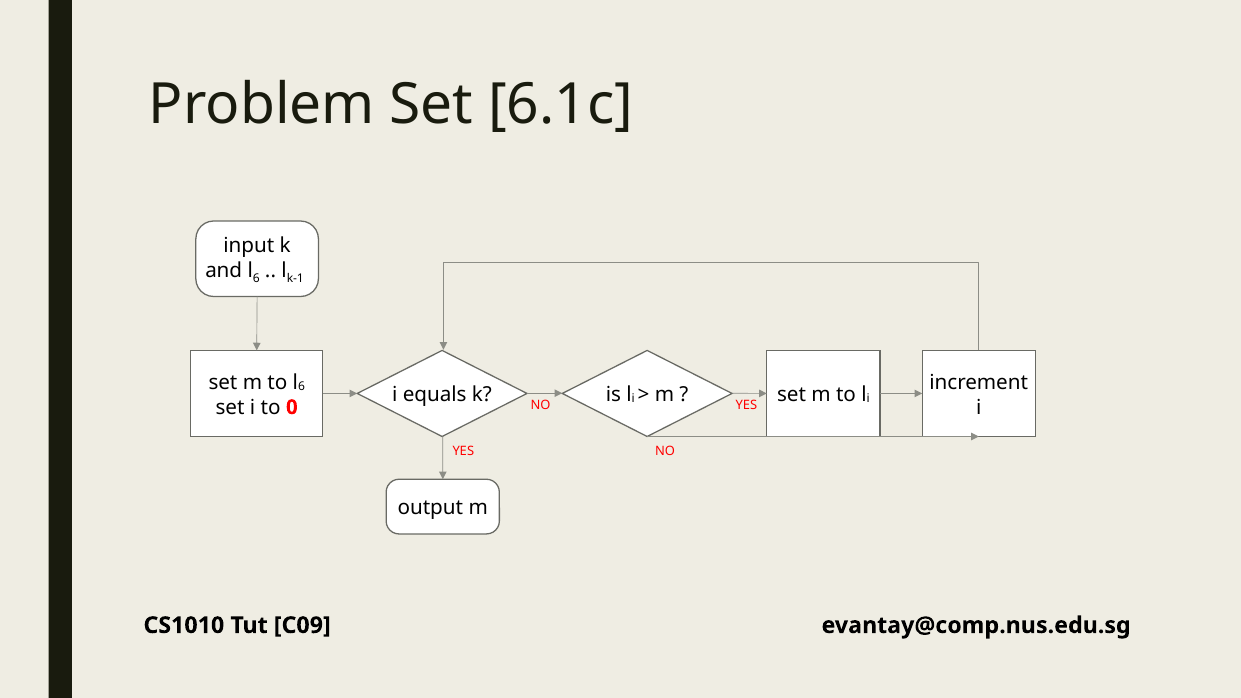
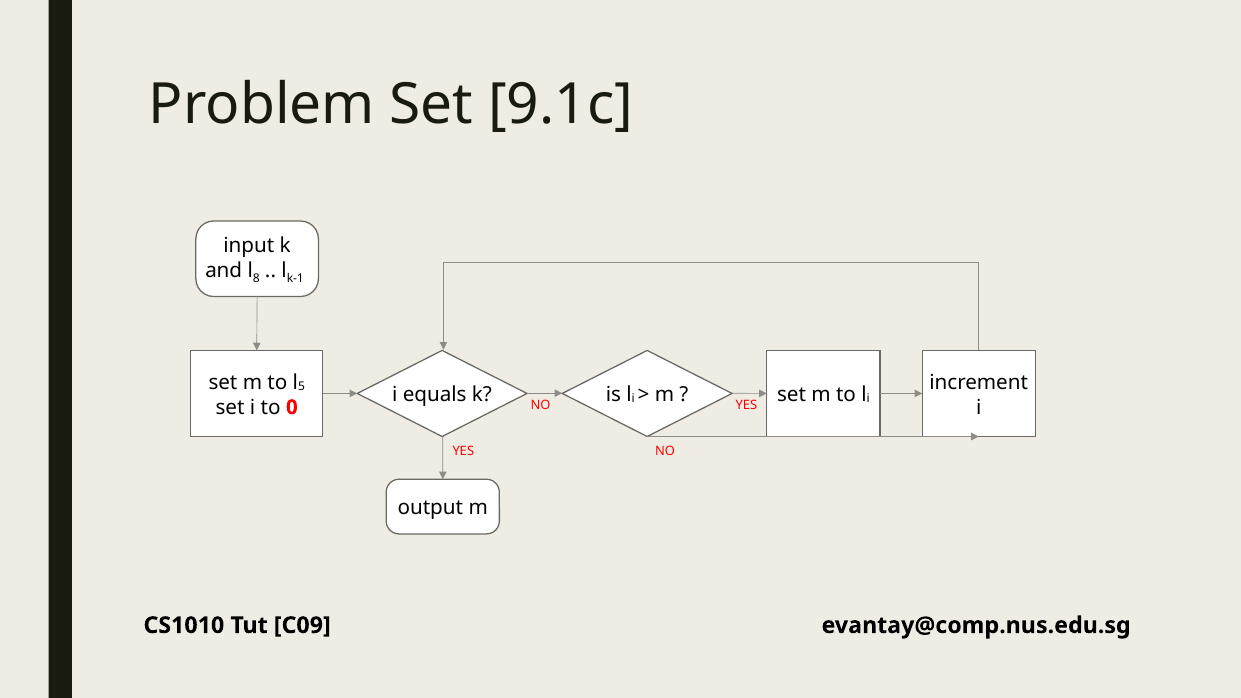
6.1c: 6.1c -> 9.1c
6 at (256, 279): 6 -> 8
6 at (302, 386): 6 -> 5
